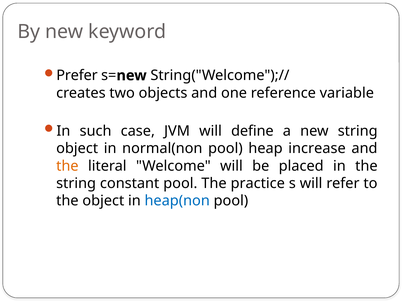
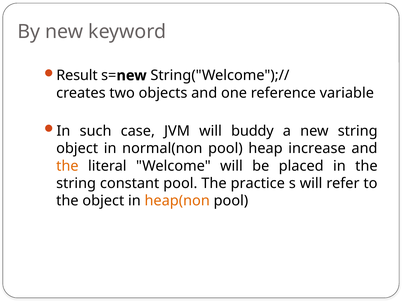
Prefer: Prefer -> Result
define: define -> buddy
heap(non colour: blue -> orange
